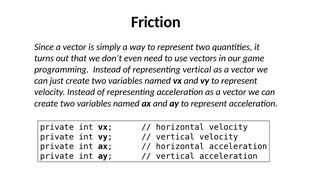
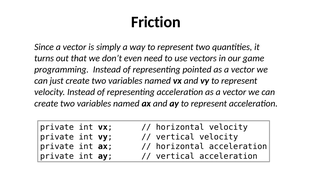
representing vertical: vertical -> pointed
